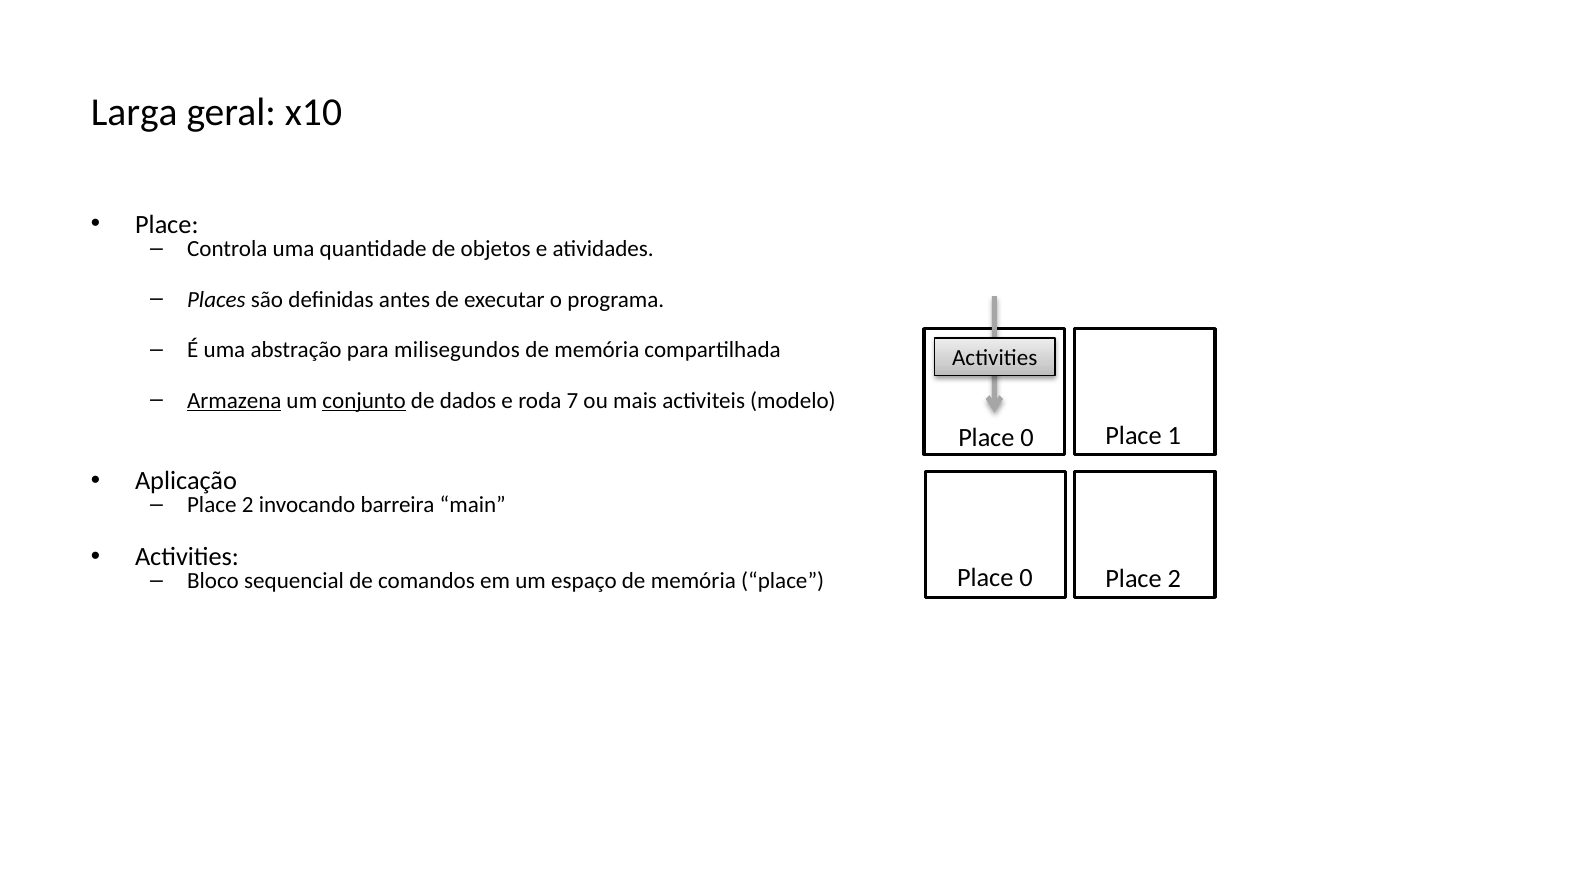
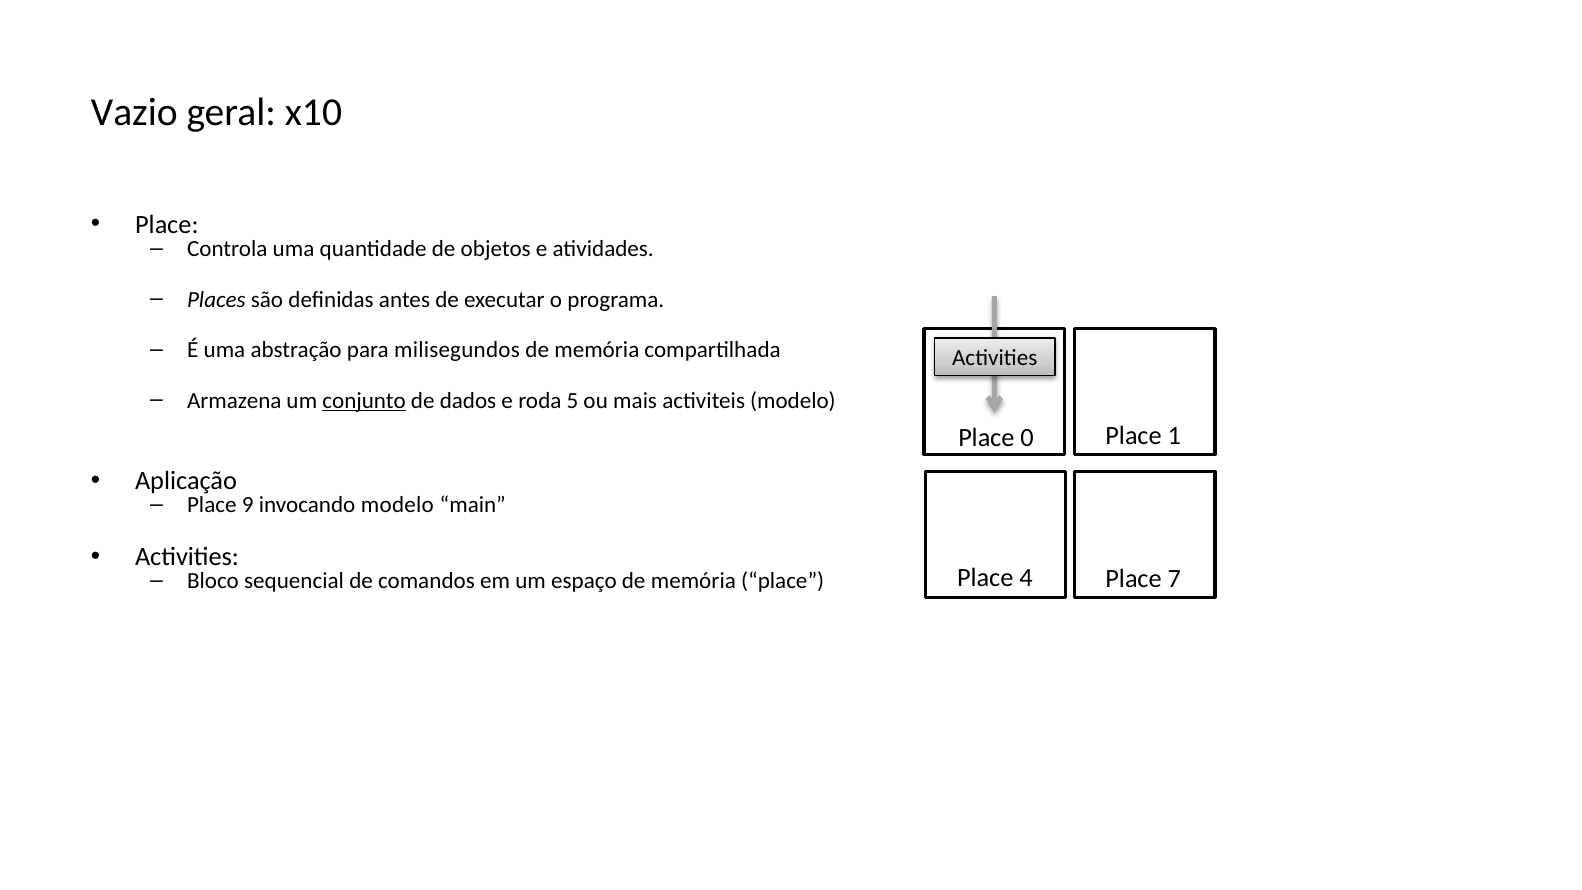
Larga: Larga -> Vazio
Armazena underline: present -> none
7: 7 -> 5
2 at (248, 505): 2 -> 9
invocando barreira: barreira -> modelo
0 at (1026, 577): 0 -> 4
2 at (1174, 579): 2 -> 7
